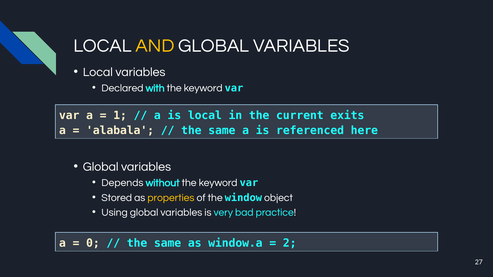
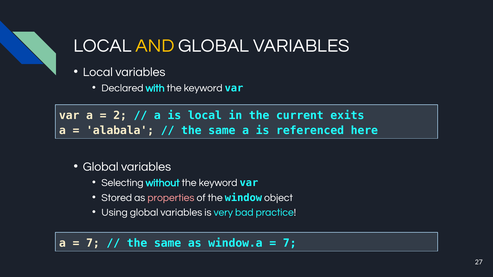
1: 1 -> 2
Depends: Depends -> Selecting
properties colour: yellow -> pink
0 at (93, 243): 0 -> 7
2 at (290, 243): 2 -> 7
